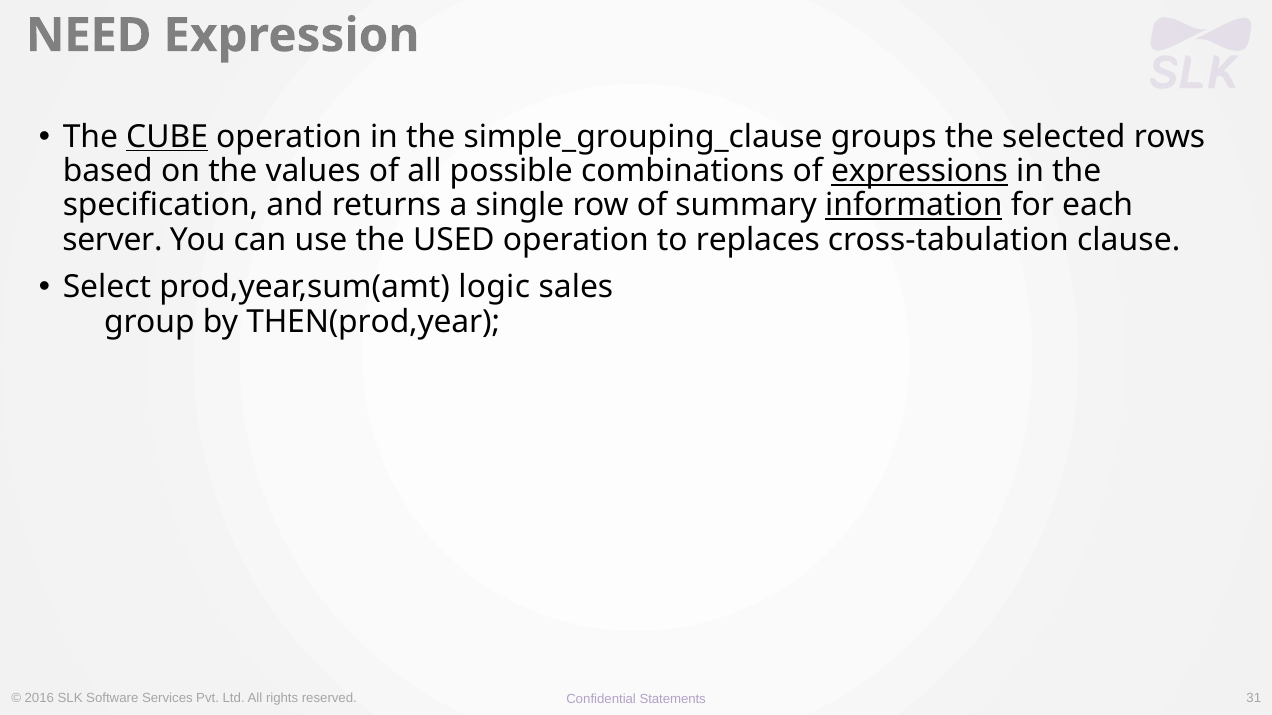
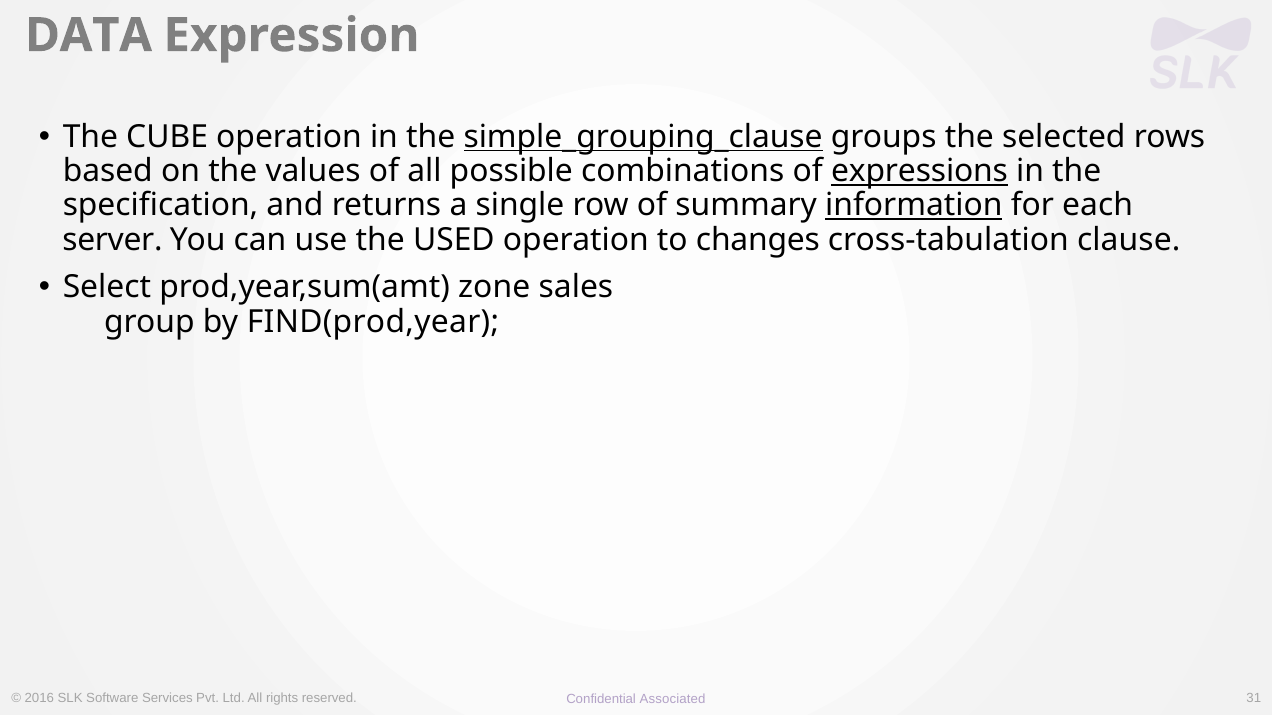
NEED: NEED -> DATA
CUBE underline: present -> none
simple_grouping_clause underline: none -> present
replaces: replaces -> changes
logic: logic -> zone
THEN(prod,year: THEN(prod,year -> FIND(prod,year
Statements: Statements -> Associated
